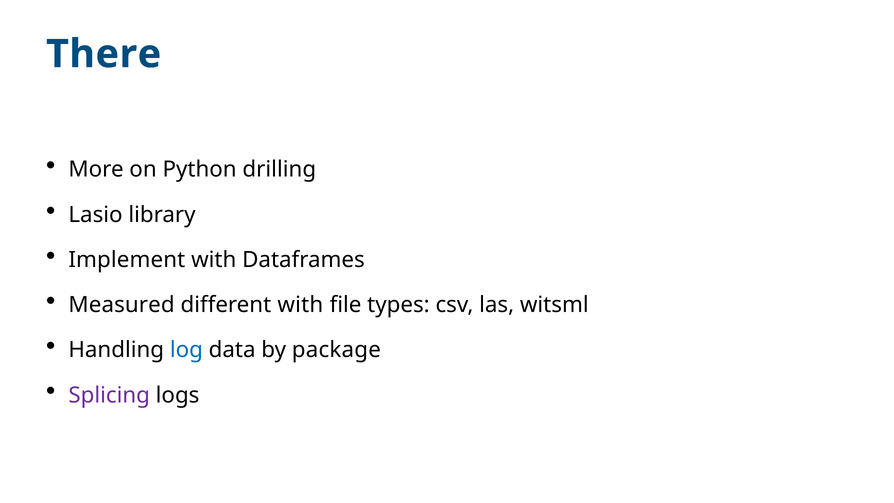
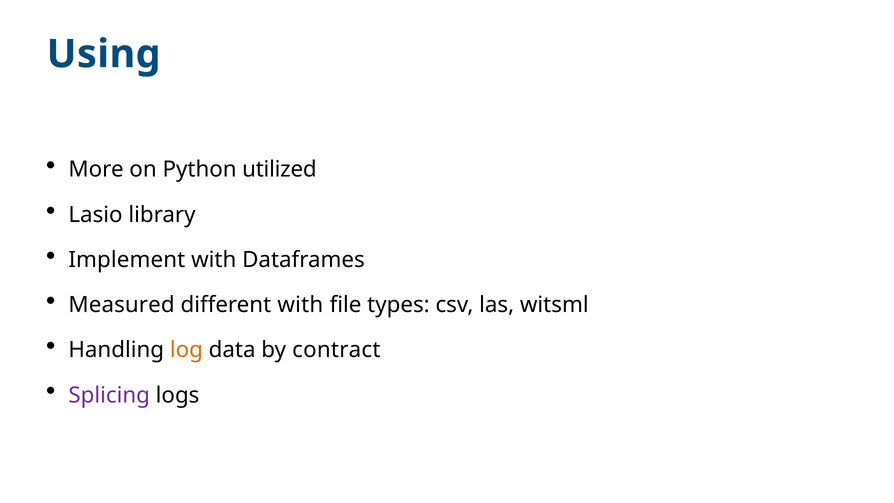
There: There -> Using
drilling: drilling -> utilized
log colour: blue -> orange
package: package -> contract
